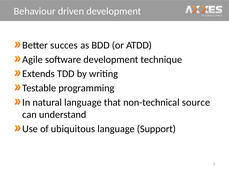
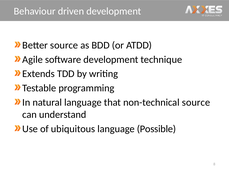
Better succes: succes -> source
Support: Support -> Possible
